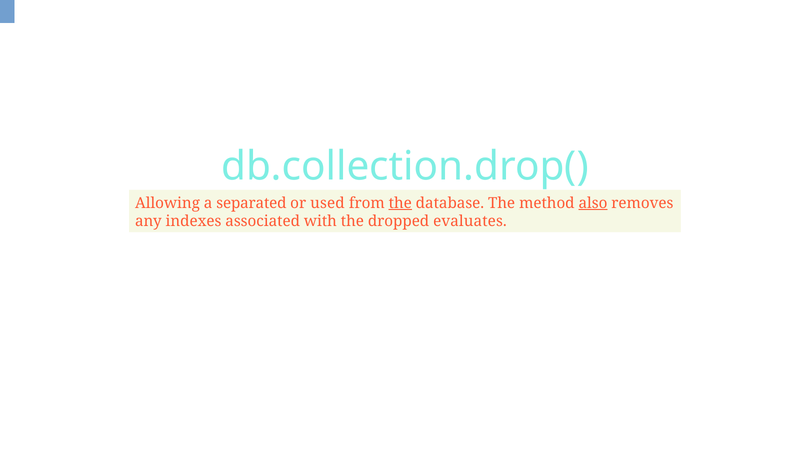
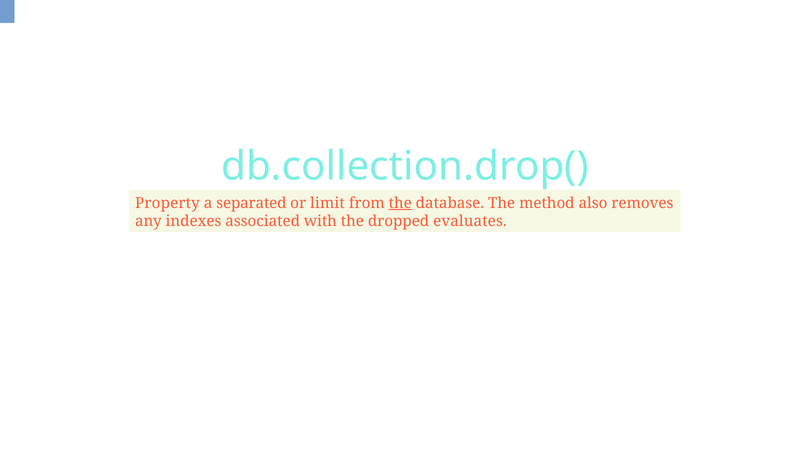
Allowing: Allowing -> Property
used: used -> limit
also underline: present -> none
